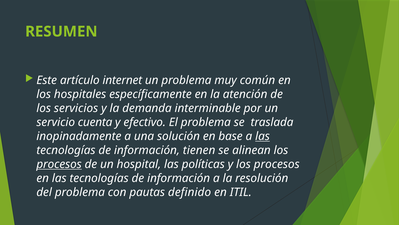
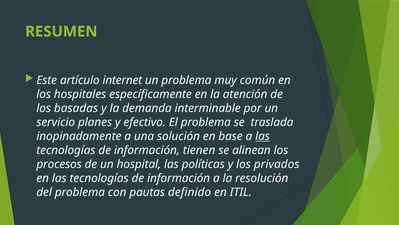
servicios: servicios -> basadas
cuenta: cuenta -> planes
procesos at (59, 164) underline: present -> none
y los procesos: procesos -> privados
